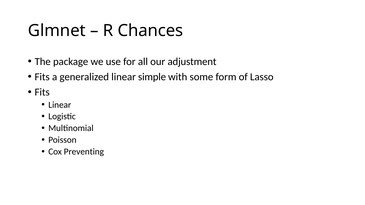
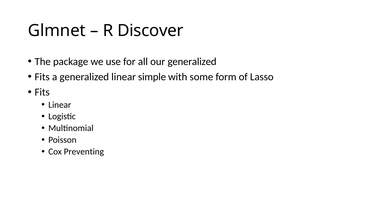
Chances: Chances -> Discover
our adjustment: adjustment -> generalized
